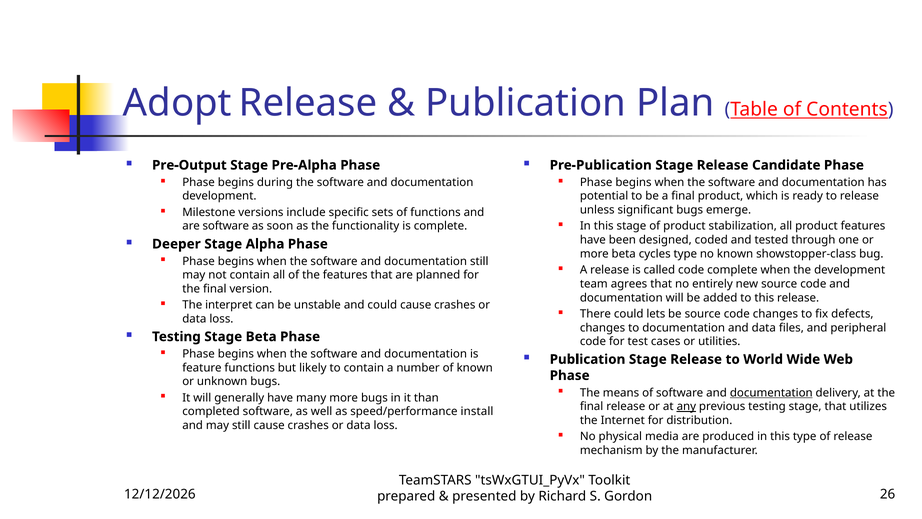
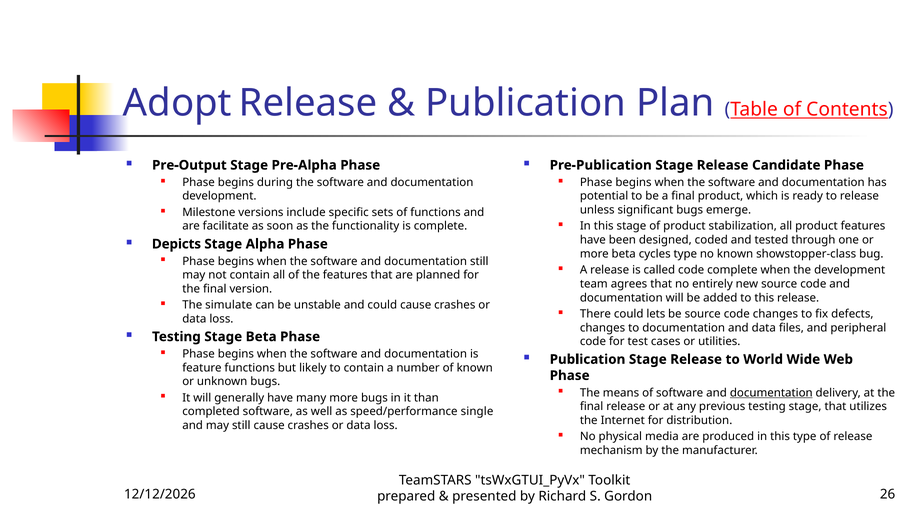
are software: software -> facilitate
Deeper: Deeper -> Depicts
interpret: interpret -> simulate
any underline: present -> none
install: install -> single
